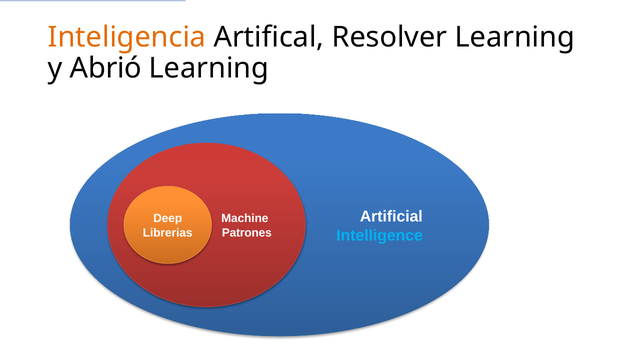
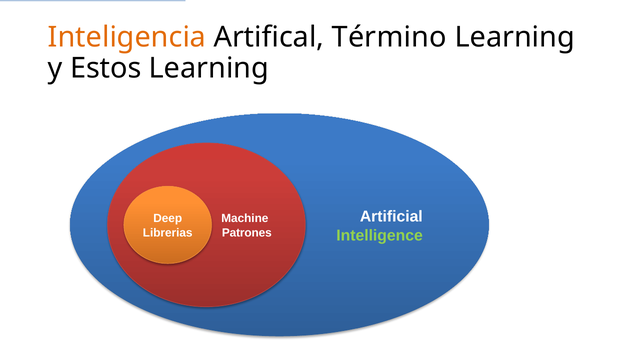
Resolver: Resolver -> Término
Abrió: Abrió -> Estos
Intelligence colour: light blue -> light green
